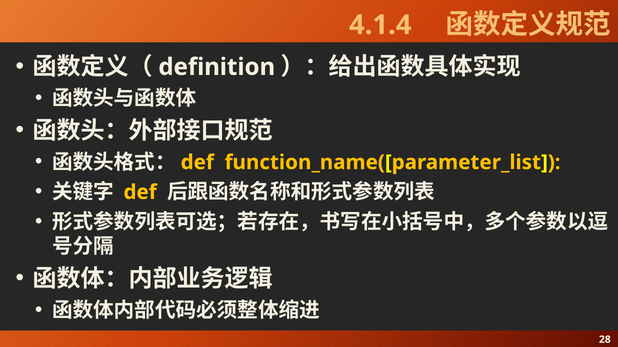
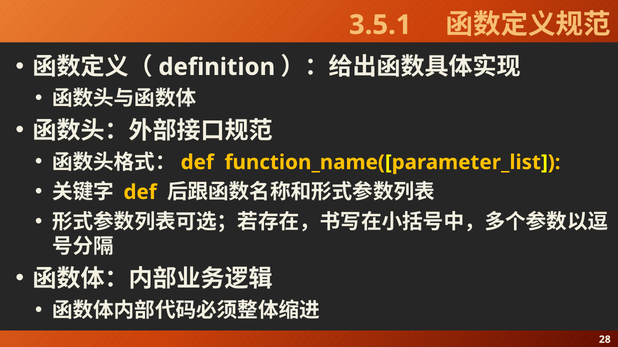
4.1.4: 4.1.4 -> 3.5.1
